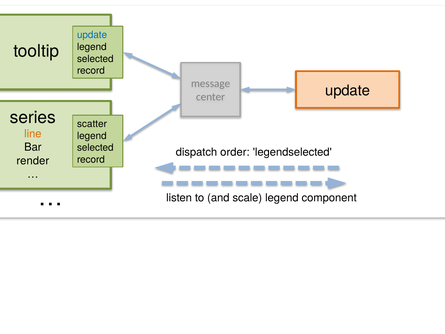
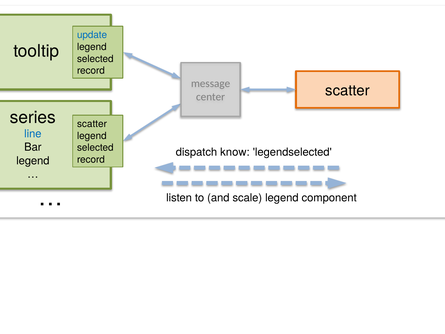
update at (348, 90): update -> scatter
line colour: orange -> blue
order: order -> know
render at (33, 161): render -> legend
